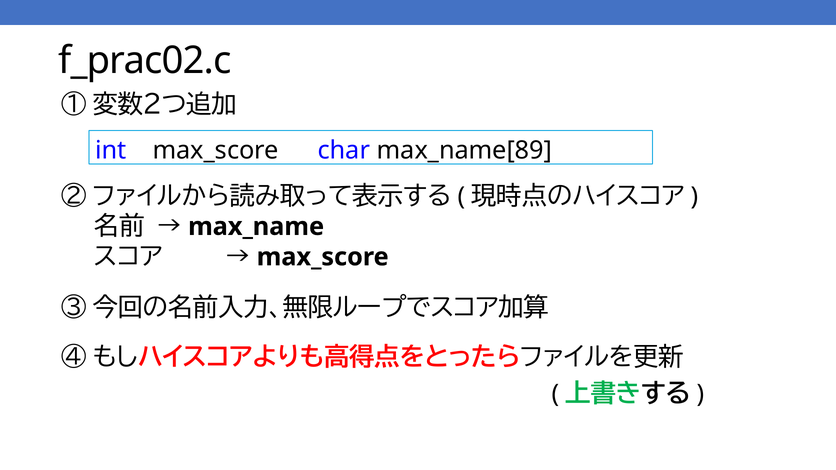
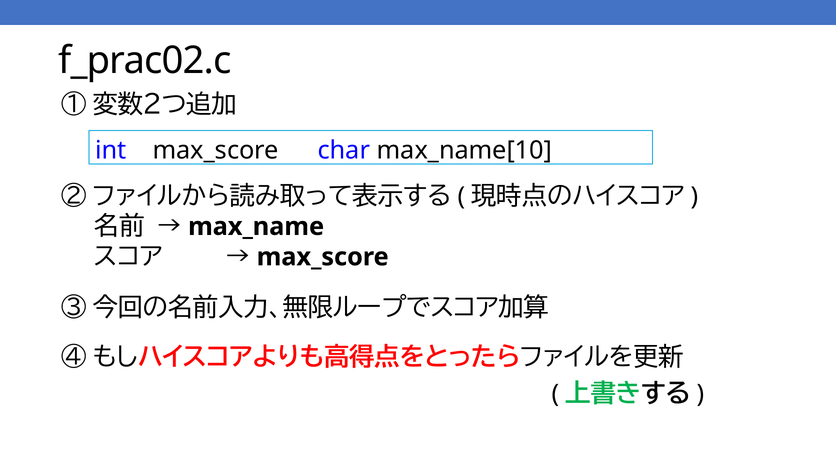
max_name[89: max_name[89 -> max_name[10
